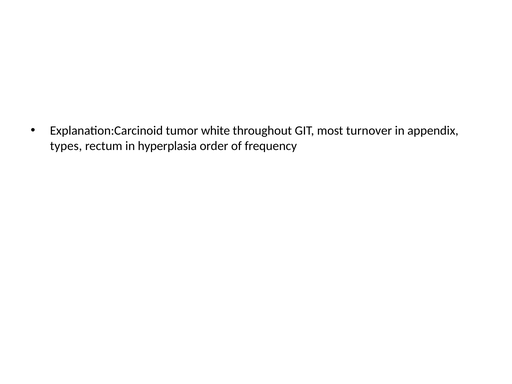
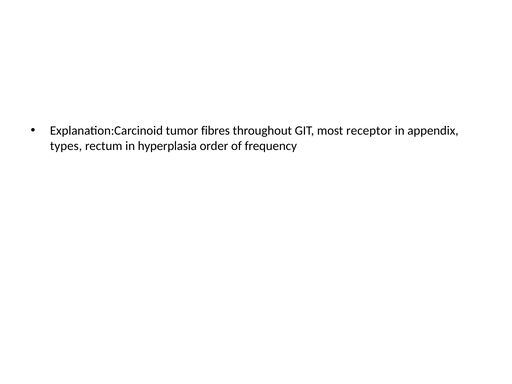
white: white -> fibres
turnover: turnover -> receptor
